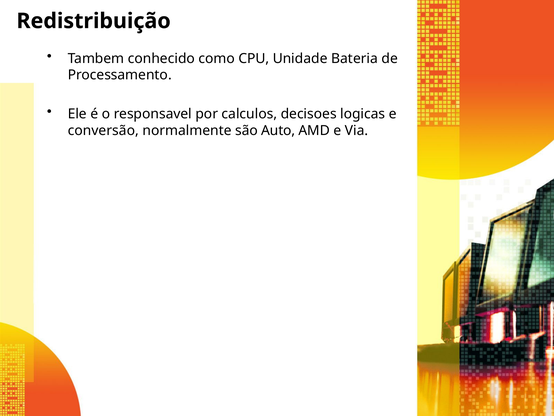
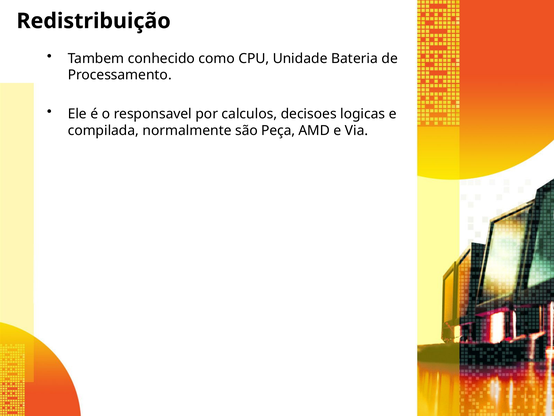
conversão: conversão -> compilada
Auto: Auto -> Peça
